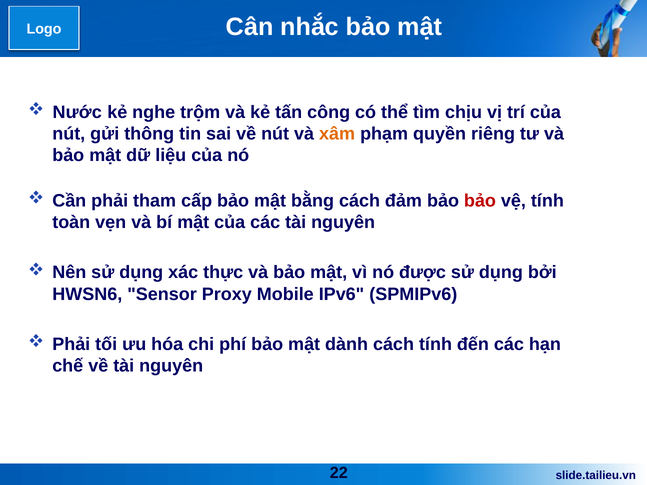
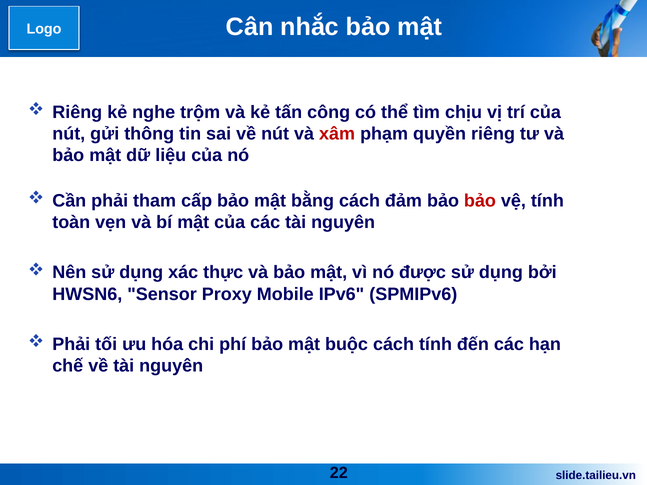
Nước at (77, 112): Nước -> Riêng
xâm colour: orange -> red
dành: dành -> buộc
